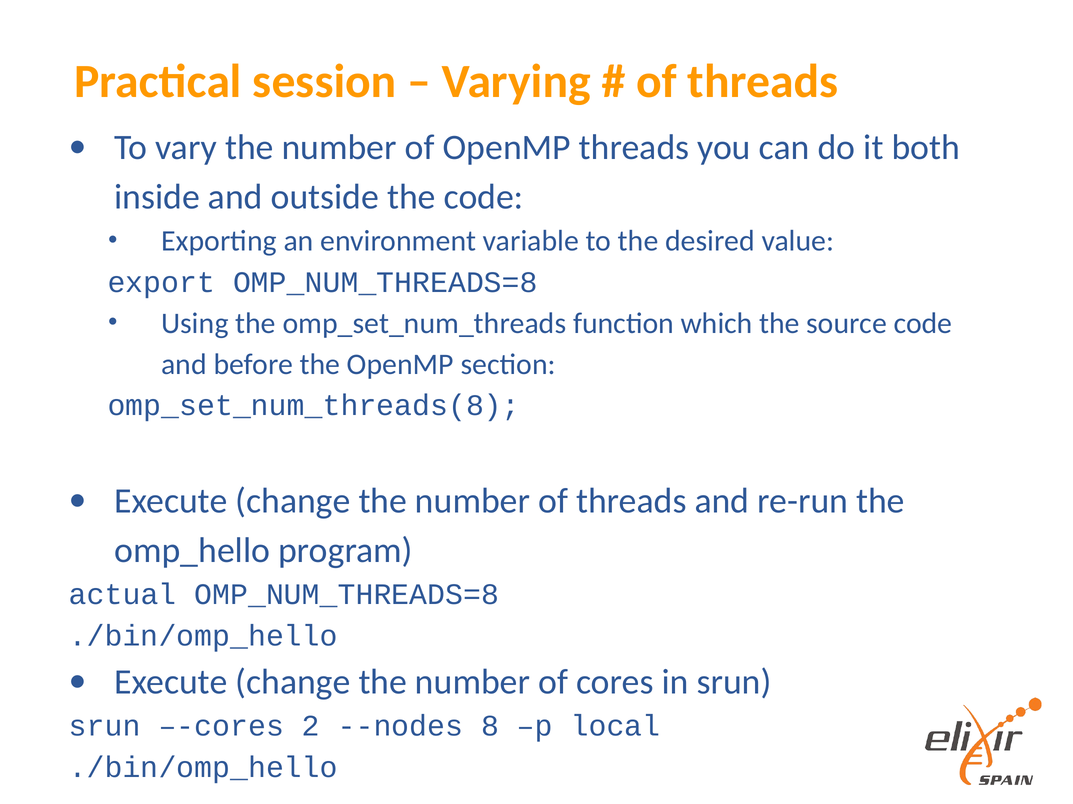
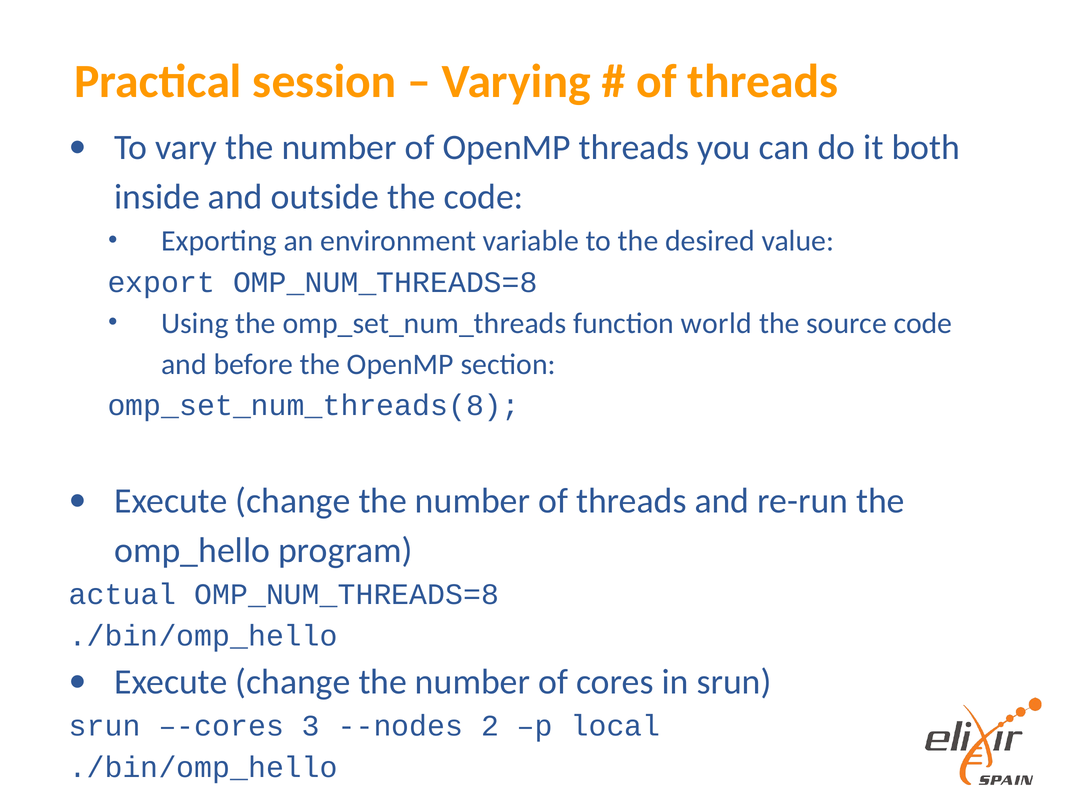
which: which -> world
2: 2 -> 3
8: 8 -> 2
